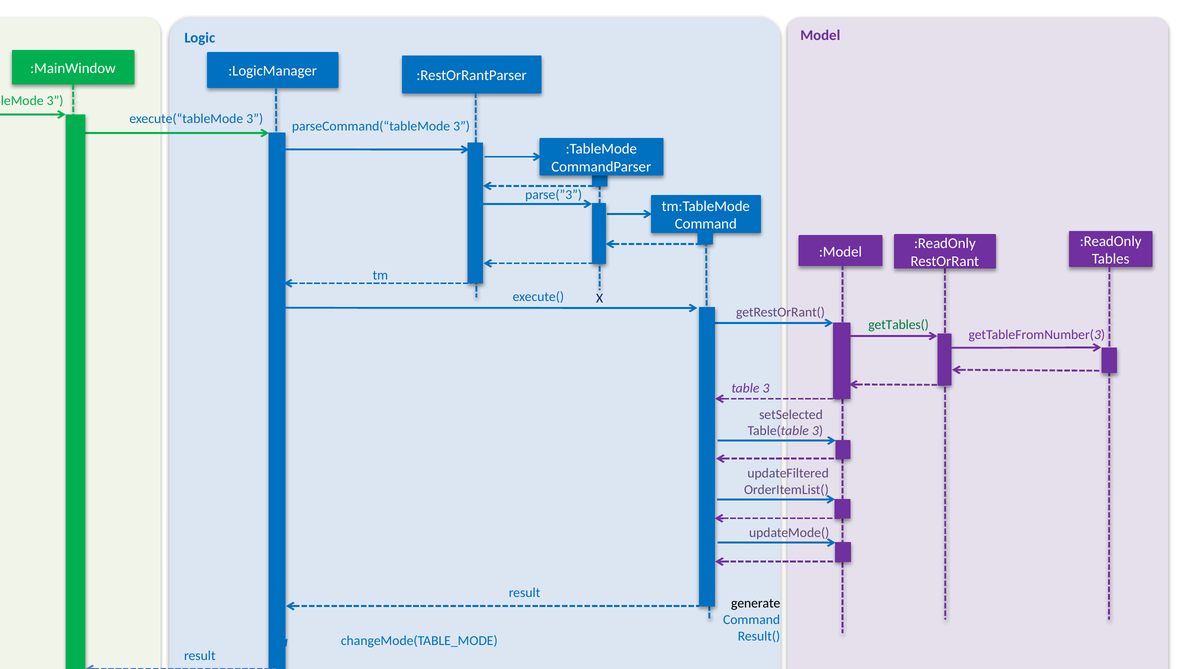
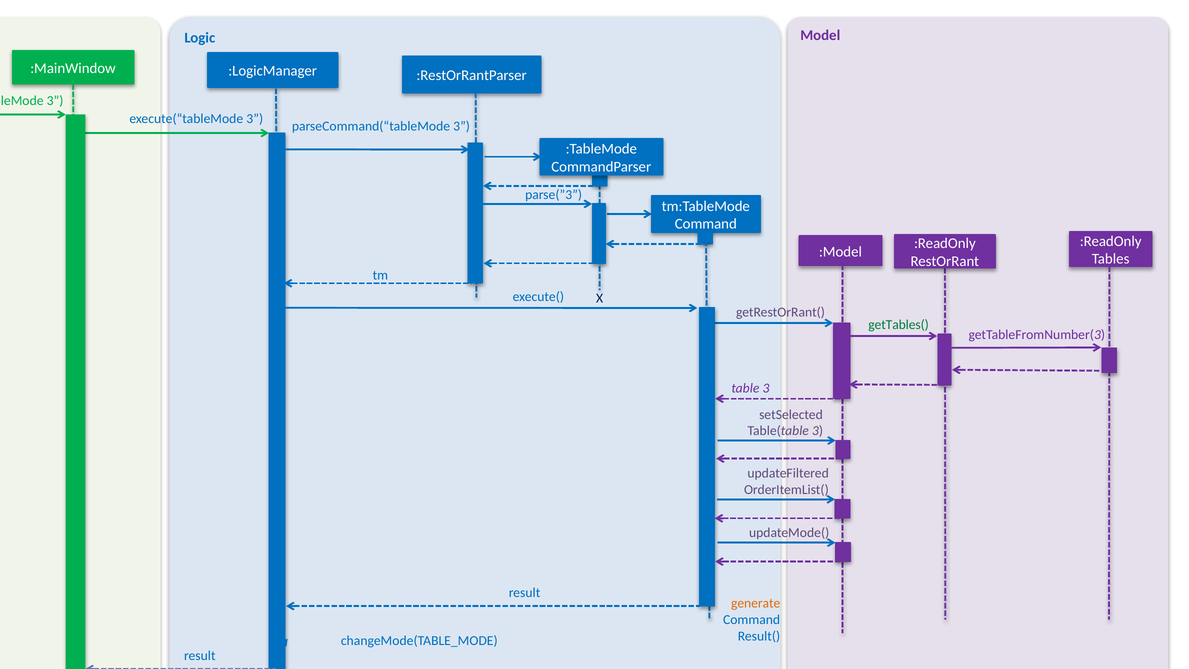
generate colour: black -> orange
